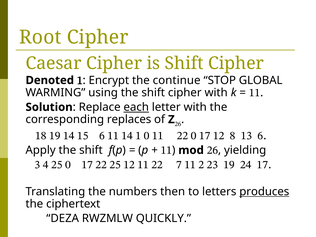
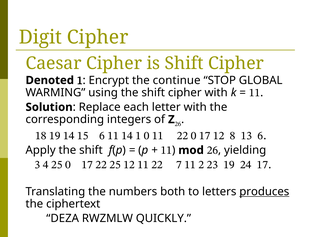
Root: Root -> Digit
each underline: present -> none
replaces: replaces -> integers
then: then -> both
